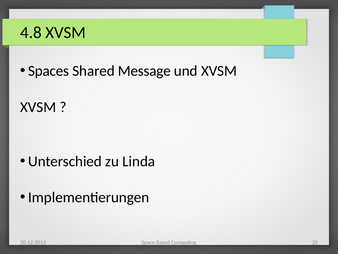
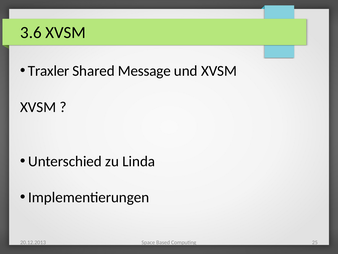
4.8: 4.8 -> 3.6
Spaces: Spaces -> Traxler
